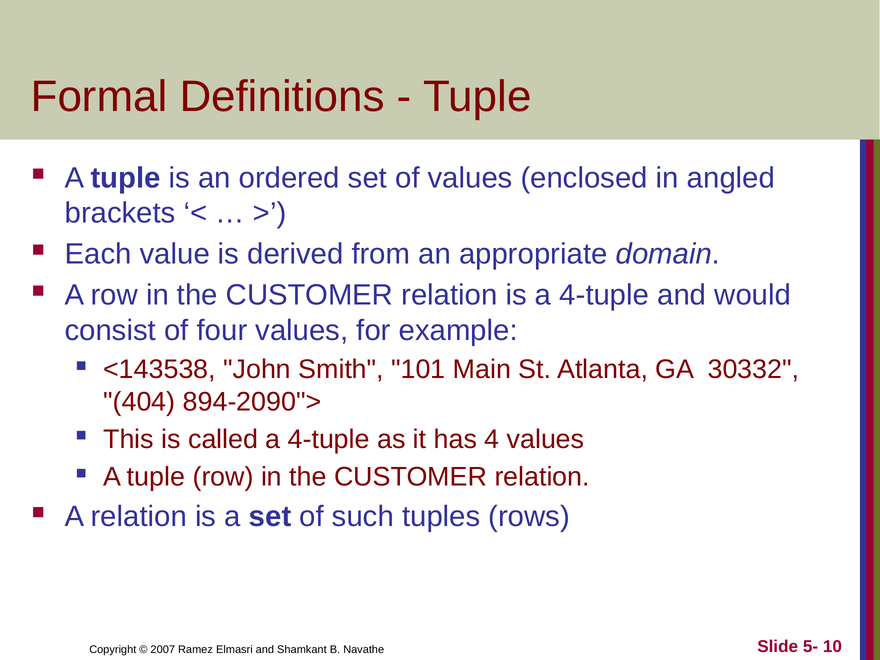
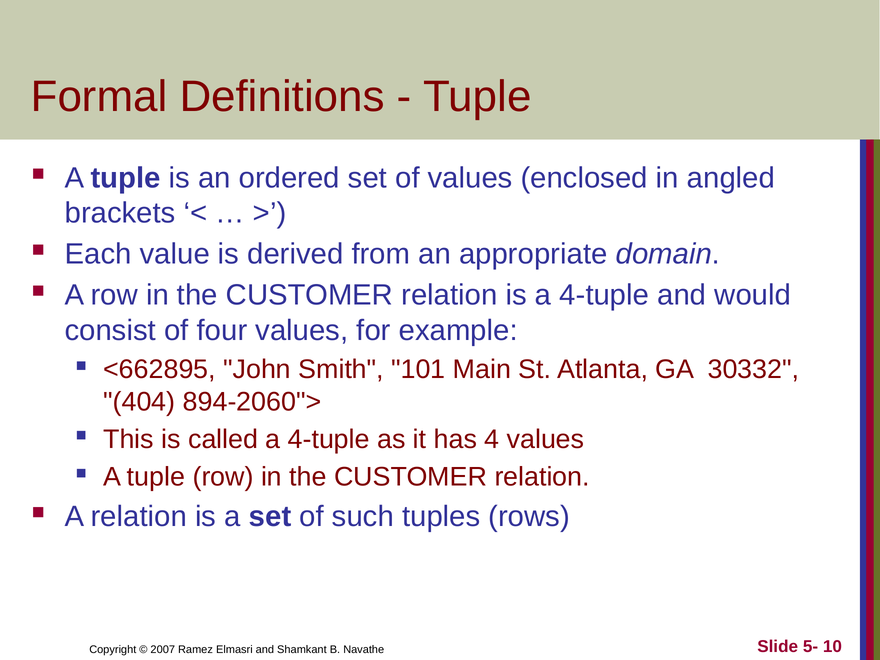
<143538: <143538 -> <662895
894-2090">: 894-2090"> -> 894-2060">
